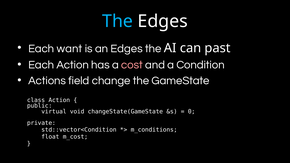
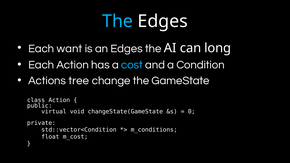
past: past -> long
cost colour: pink -> light blue
field: field -> tree
